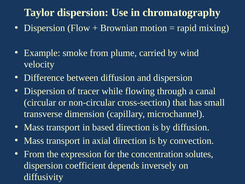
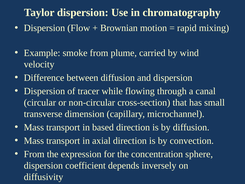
solutes: solutes -> sphere
